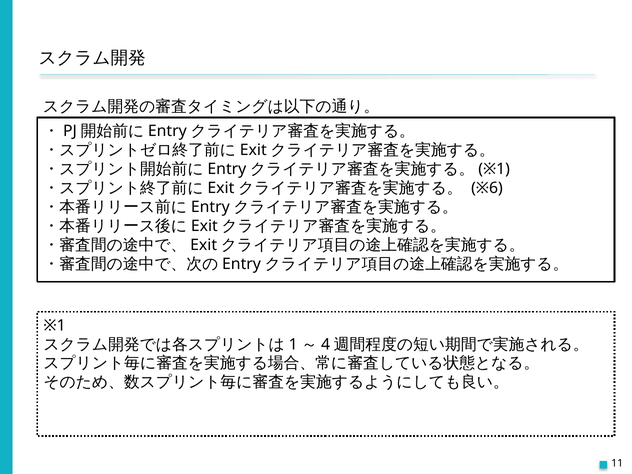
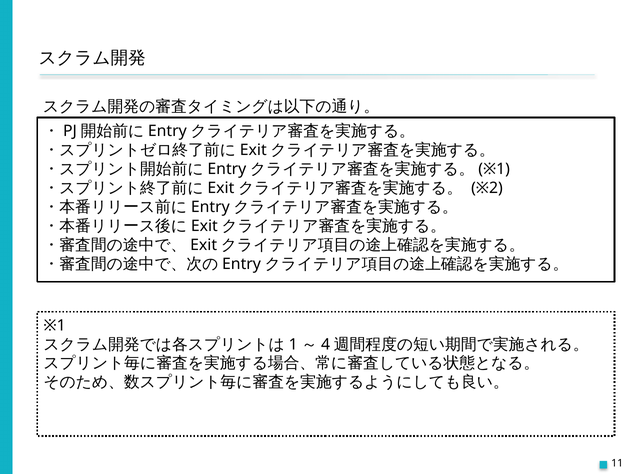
※6: ※6 -> ※2
